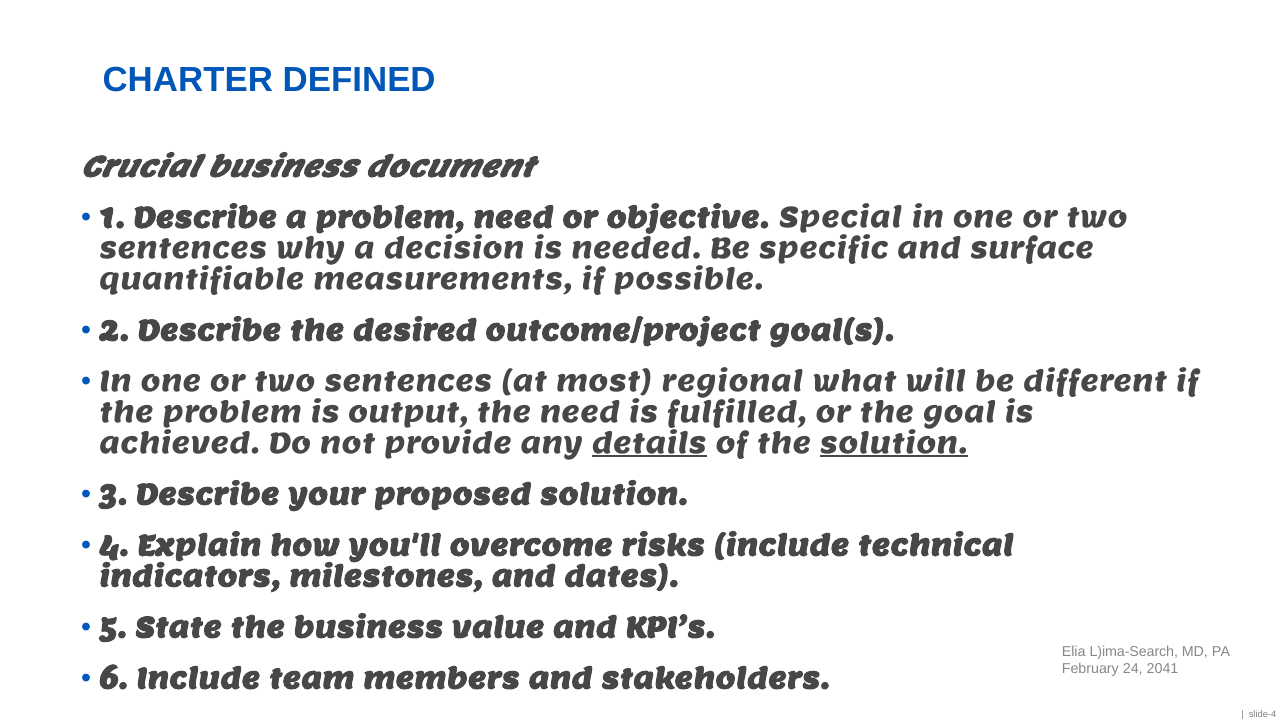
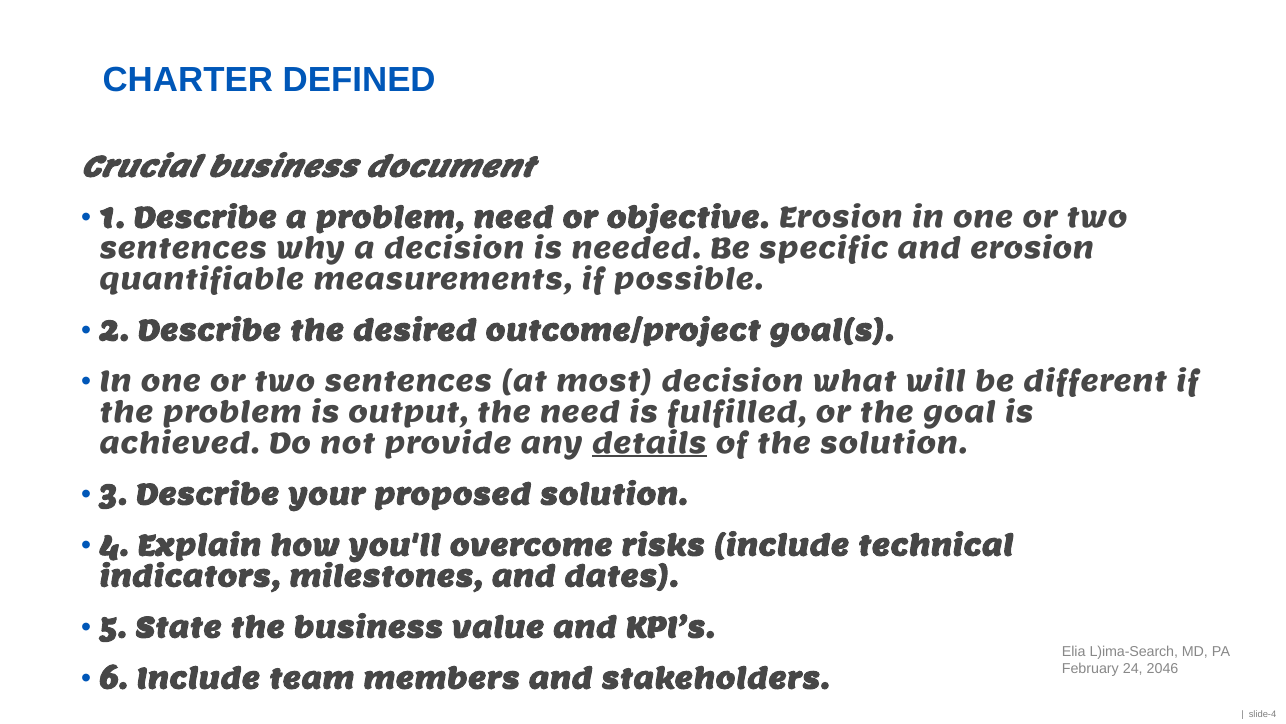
objective Special: Special -> Erosion
and surface: surface -> erosion
most regional: regional -> decision
solution at (894, 444) underline: present -> none
2041: 2041 -> 2046
